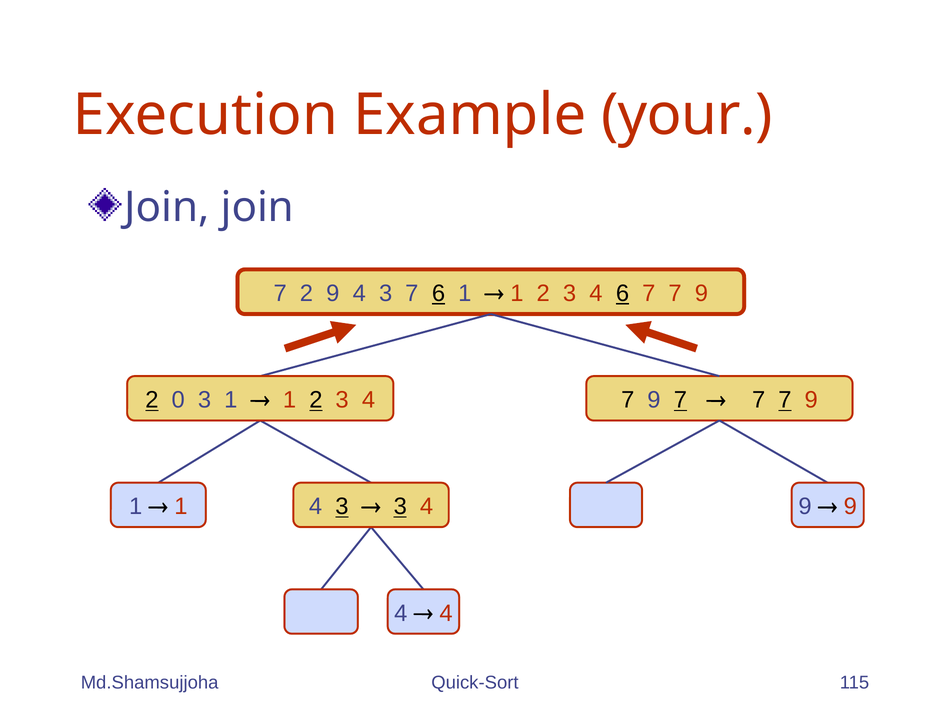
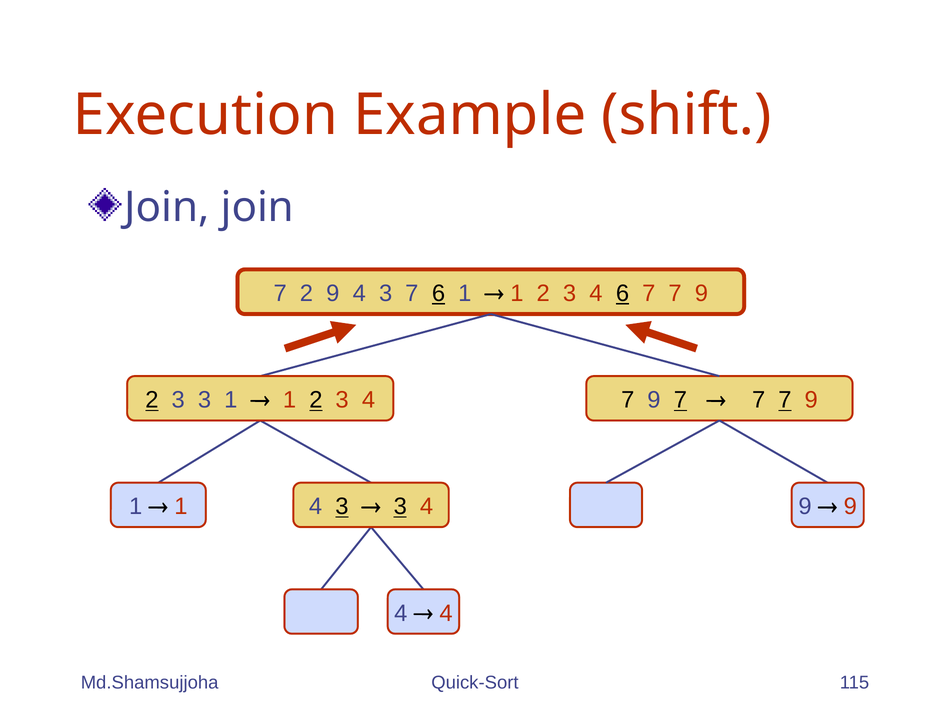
your: your -> shift
0 at (178, 400): 0 -> 3
